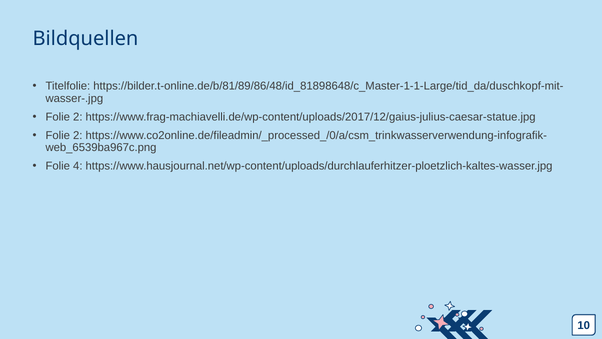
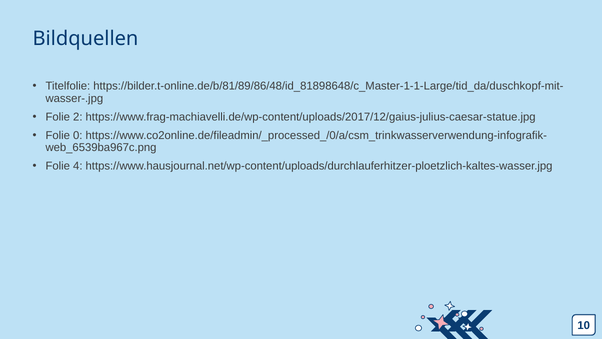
2 at (78, 135): 2 -> 0
